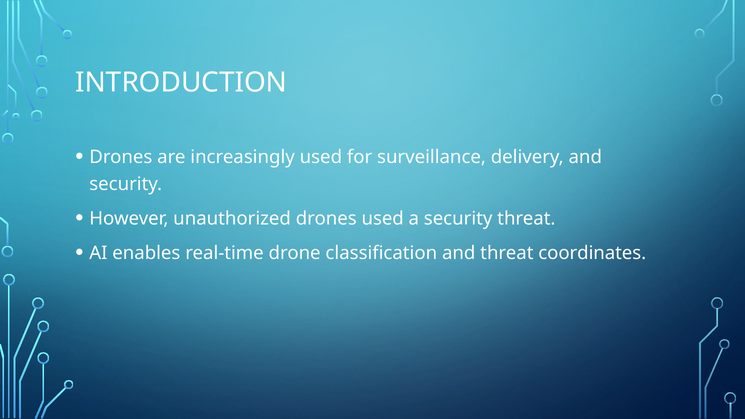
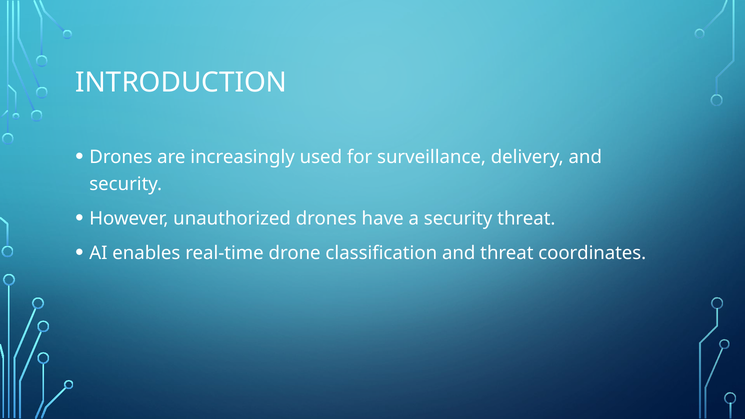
drones used: used -> have
